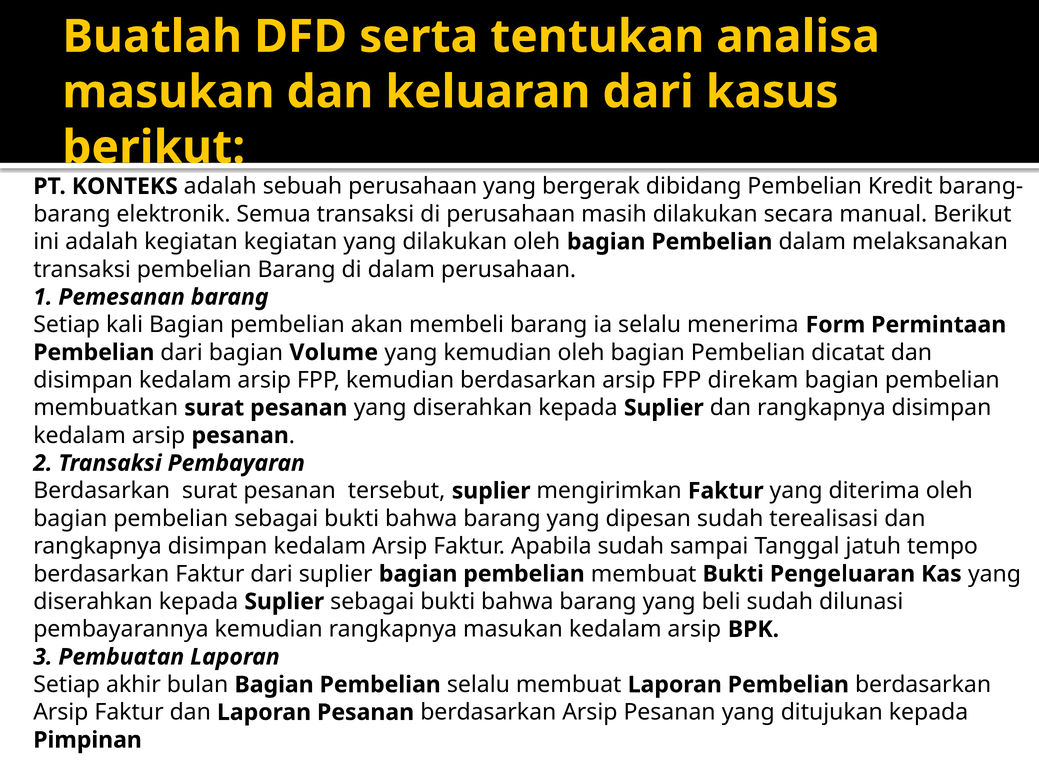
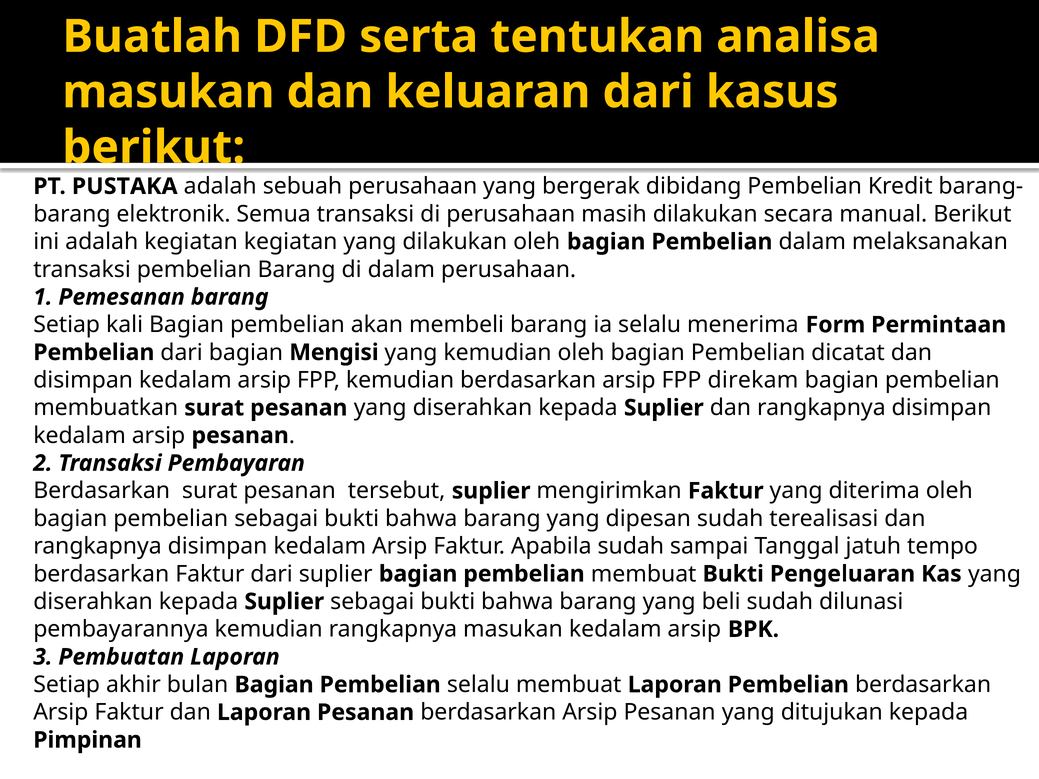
KONTEKS: KONTEKS -> PUSTAKA
Volume: Volume -> Mengisi
